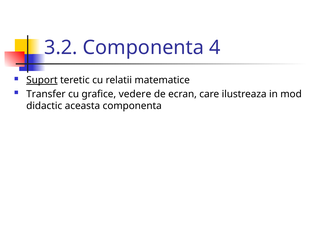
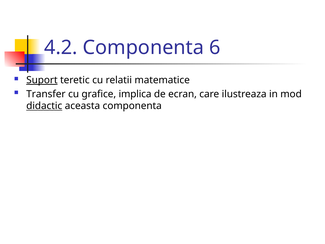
3.2: 3.2 -> 4.2
4: 4 -> 6
vedere: vedere -> implica
didactic underline: none -> present
